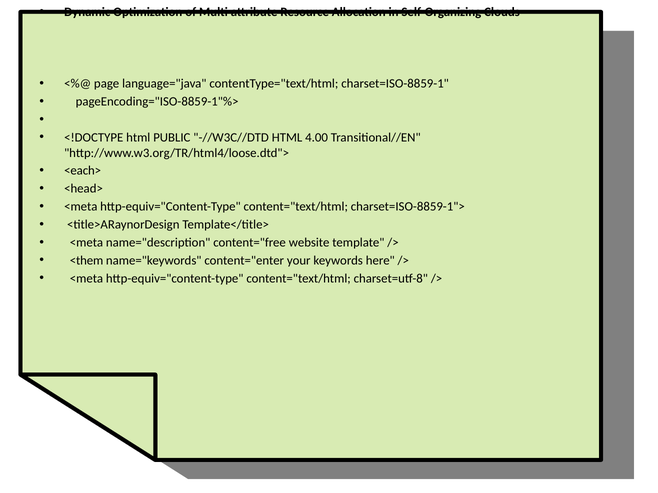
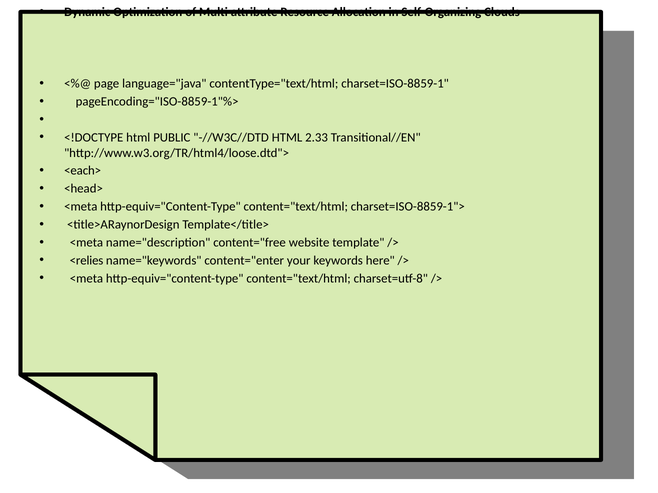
4.00: 4.00 -> 2.33
<them: <them -> <relies
